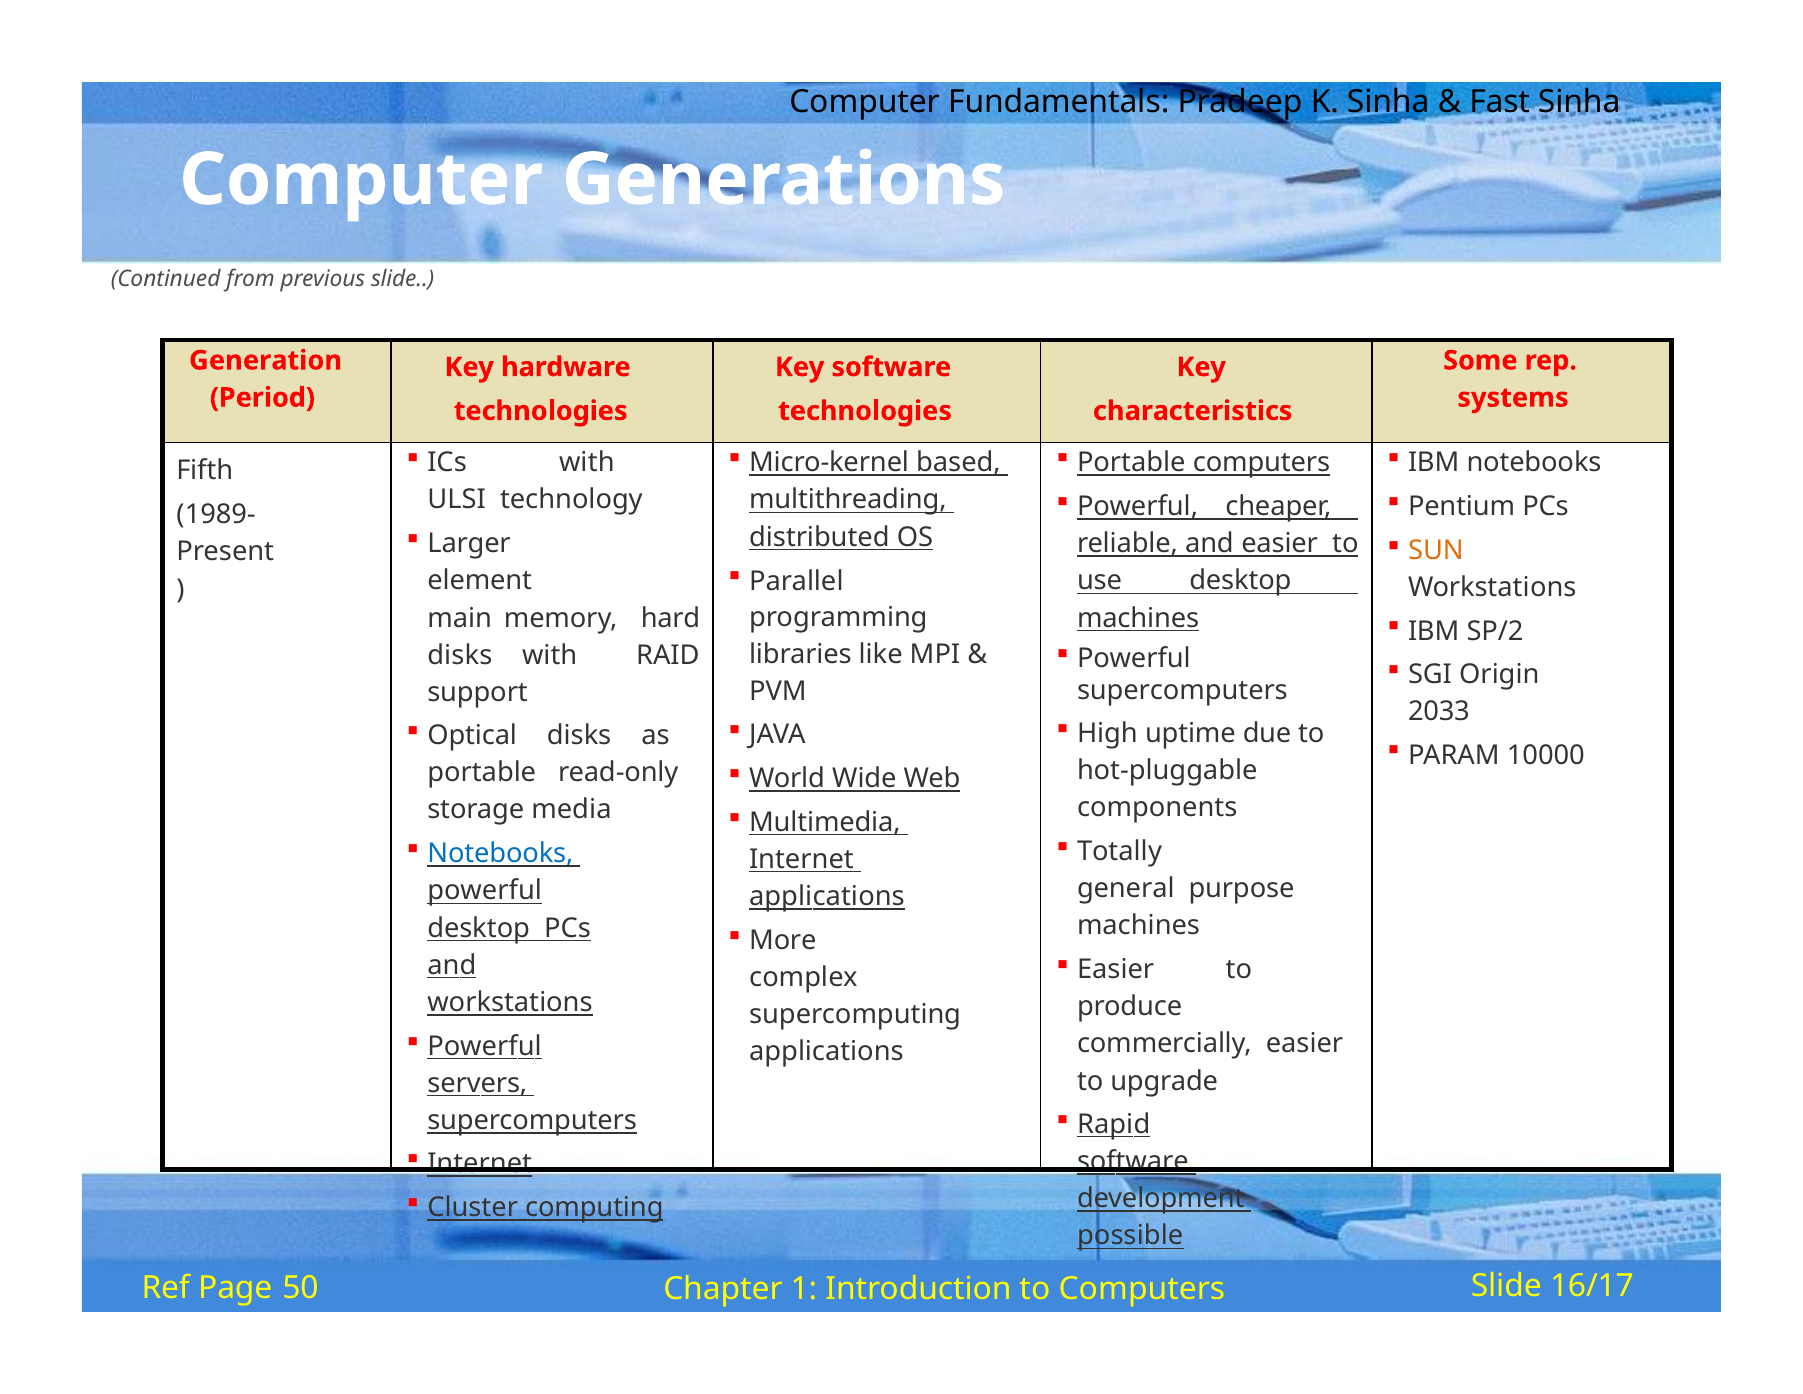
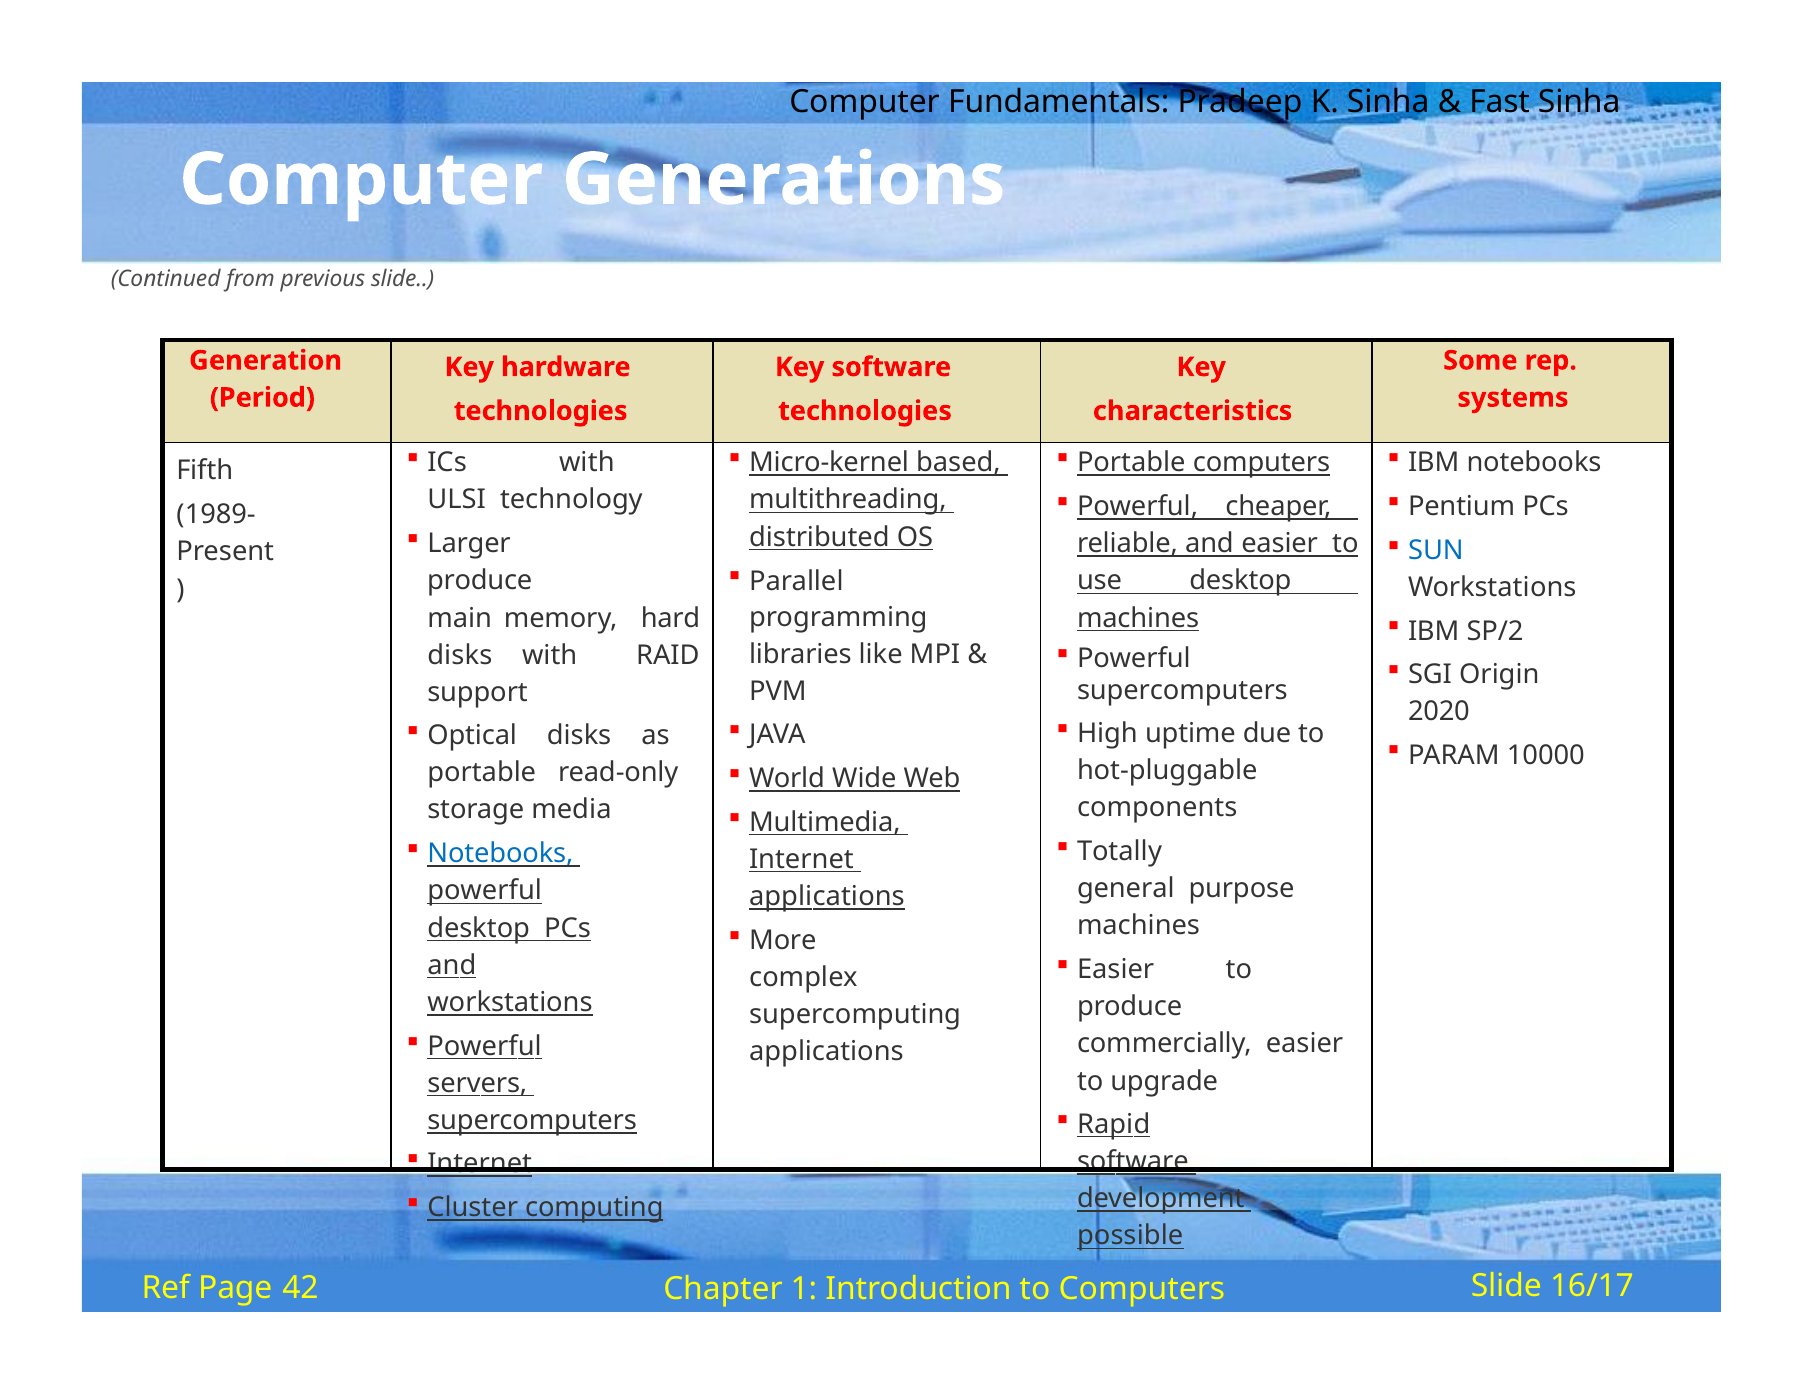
SUN colour: orange -> blue
element at (480, 580): element -> produce
2033: 2033 -> 2020
50: 50 -> 42
